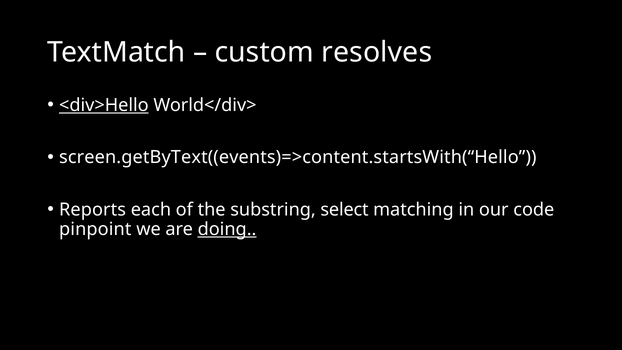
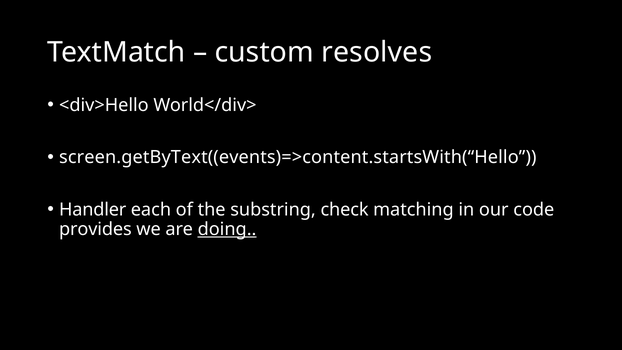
<div>Hello underline: present -> none
Reports: Reports -> Handler
select: select -> check
pinpoint: pinpoint -> provides
